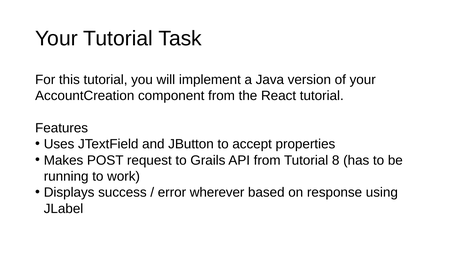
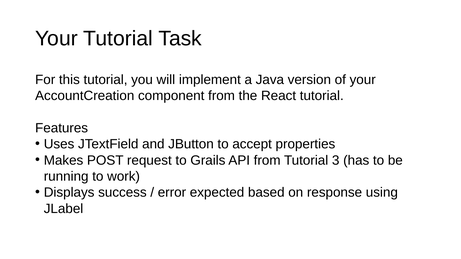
8: 8 -> 3
wherever: wherever -> expected
